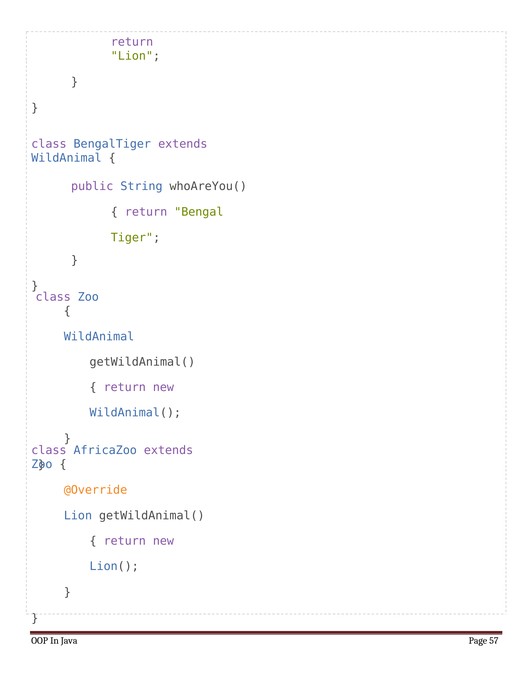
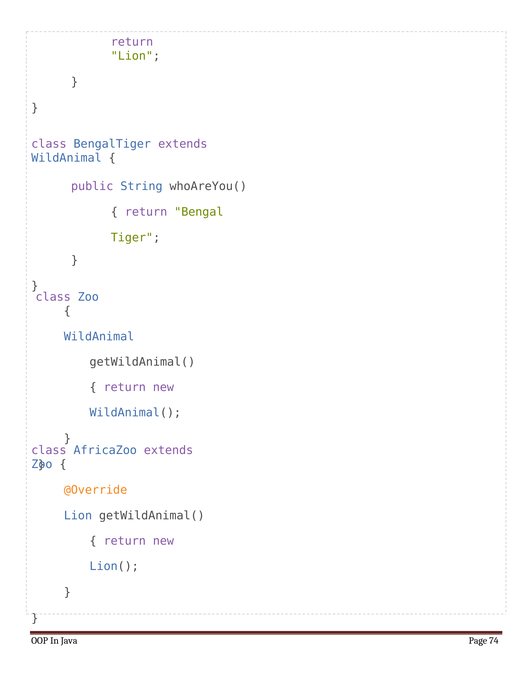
57: 57 -> 74
